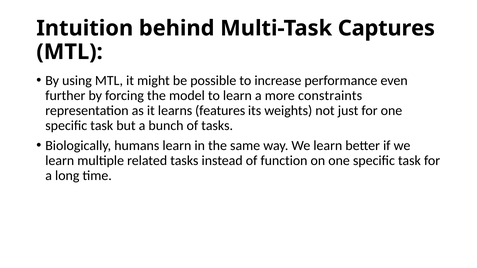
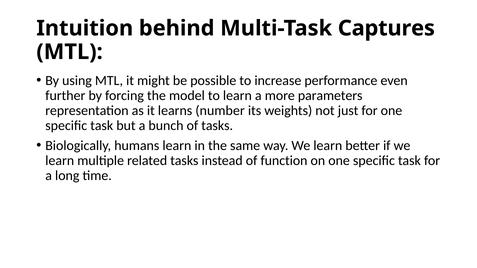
constraints: constraints -> parameters
features: features -> number
